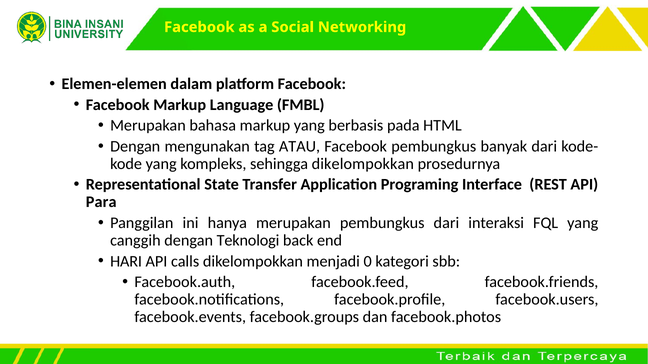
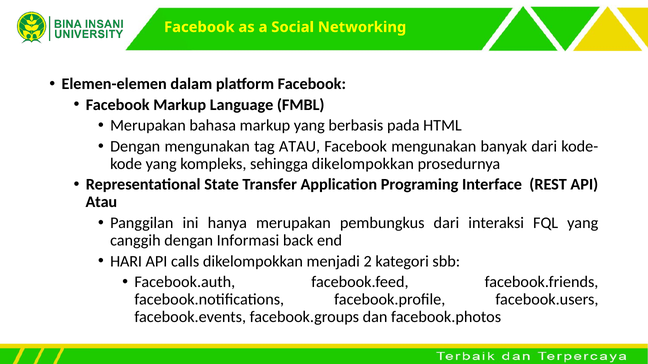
Facebook pembungkus: pembungkus -> mengunakan
Para at (101, 202): Para -> Atau
Teknologi: Teknologi -> Informasi
0: 0 -> 2
